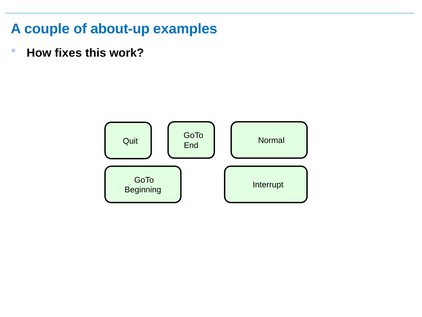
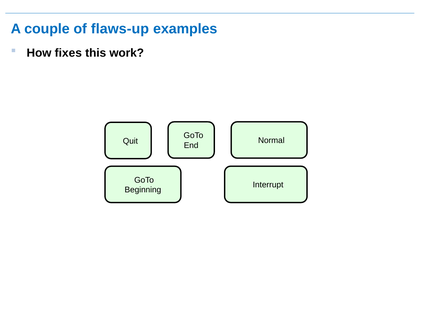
about-up: about-up -> flaws-up
